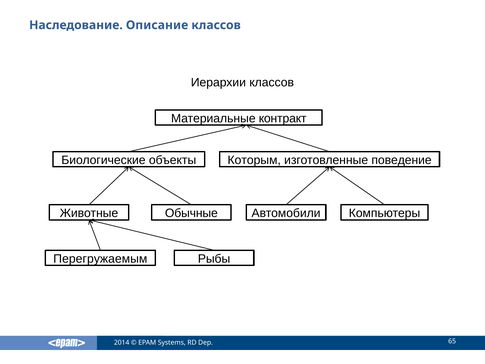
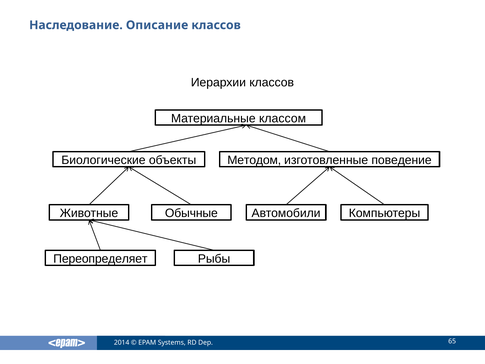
контракт: контракт -> классом
Которым: Которым -> Методом
Перегружаемым: Перегружаемым -> Переопределяет
